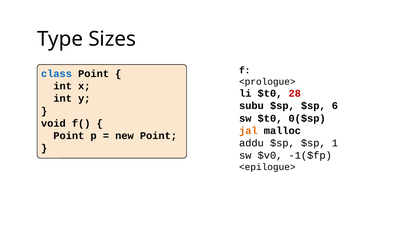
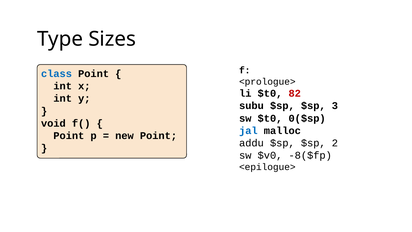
28: 28 -> 82
6: 6 -> 3
jal colour: orange -> blue
1: 1 -> 2
-1($fp: -1($fp -> -8($fp
